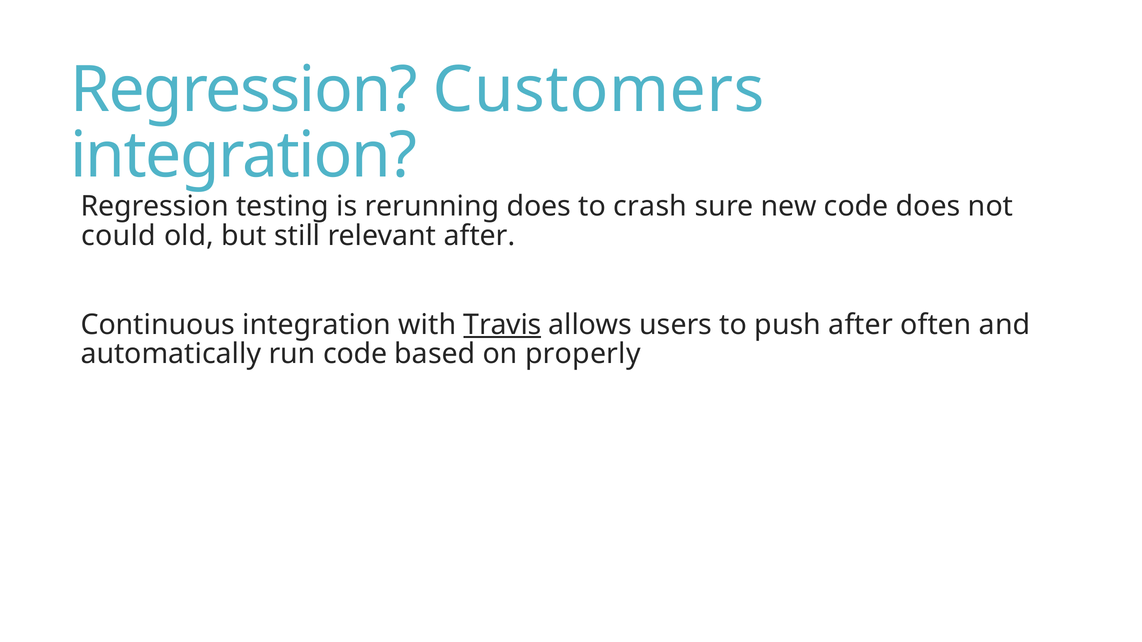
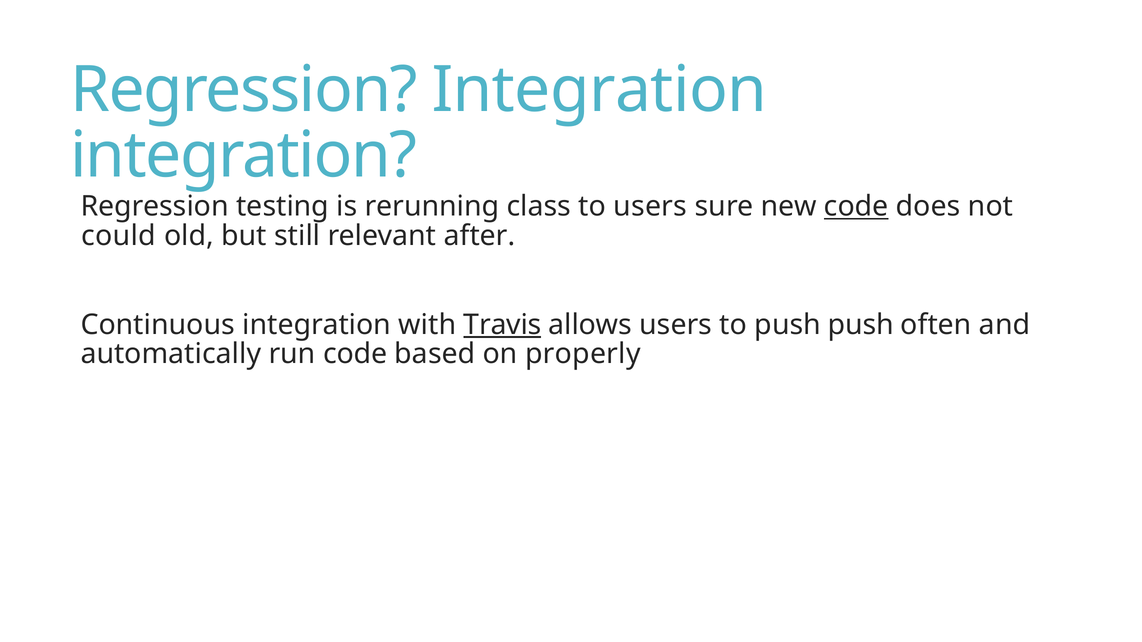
Regression Customers: Customers -> Integration
rerunning does: does -> class
to crash: crash -> users
code at (856, 207) underline: none -> present
push after: after -> push
